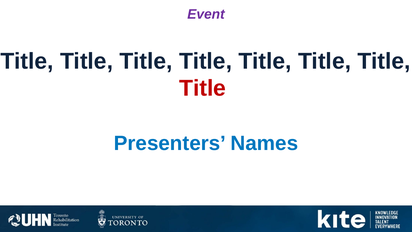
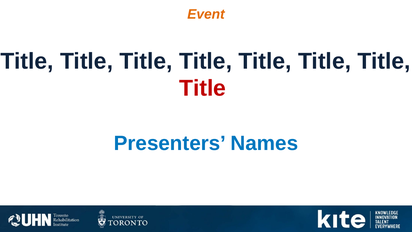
Event colour: purple -> orange
